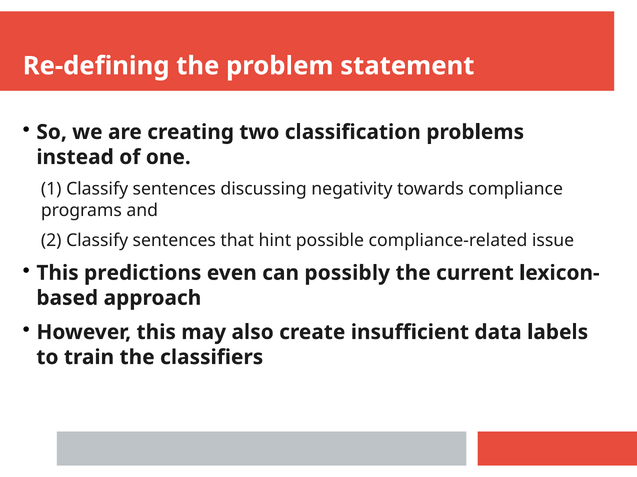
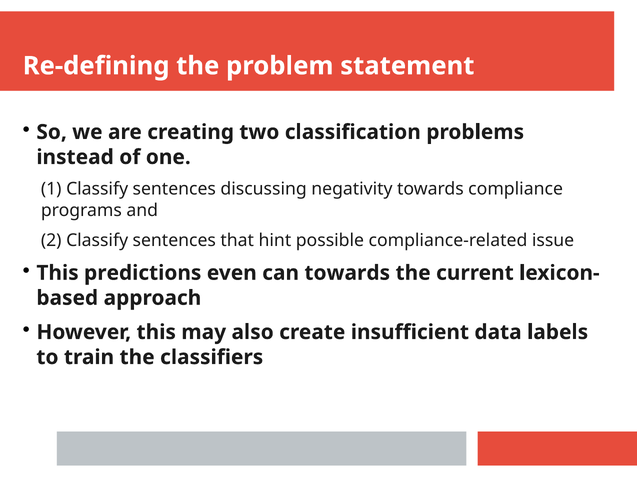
can possibly: possibly -> towards
